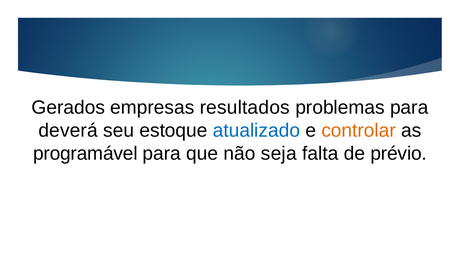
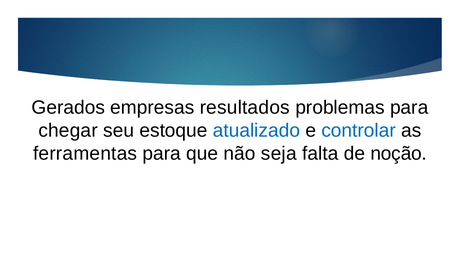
deverá: deverá -> chegar
controlar colour: orange -> blue
programável: programável -> ferramentas
prévio: prévio -> noção
